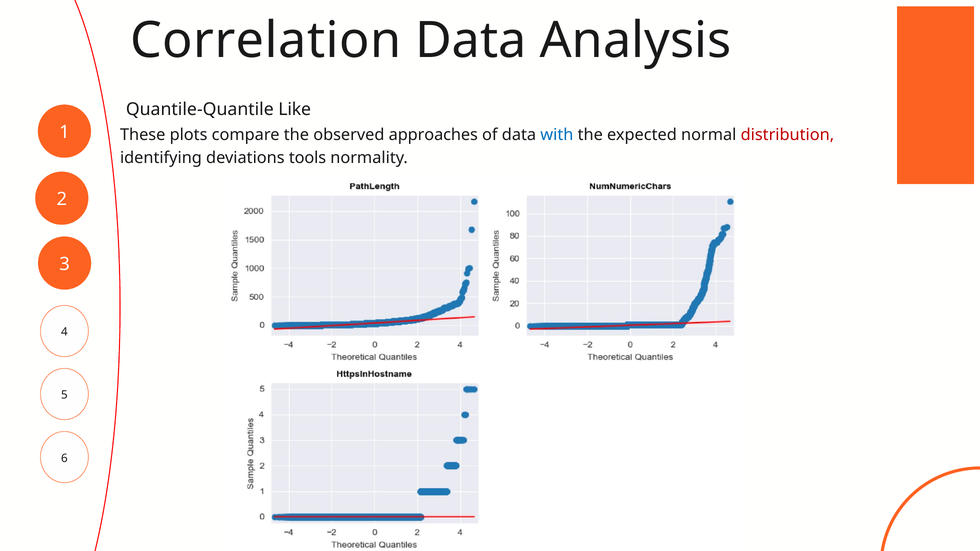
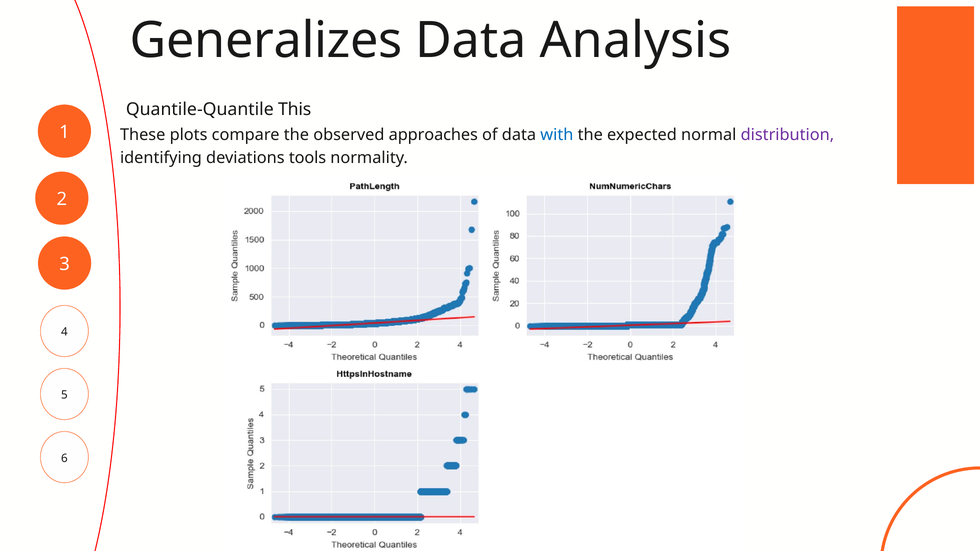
Correlation: Correlation -> Generalizes
Like: Like -> This
distribution colour: red -> purple
